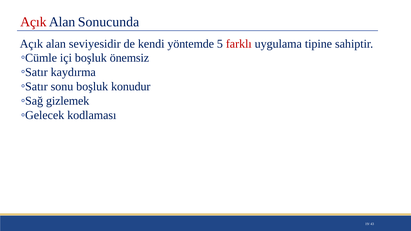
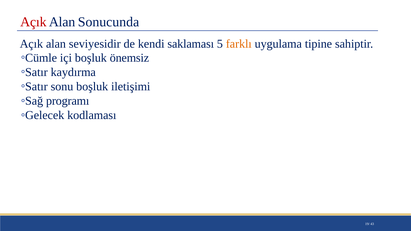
yöntemde: yöntemde -> saklaması
farklı colour: red -> orange
konudur: konudur -> iletişimi
gizlemek: gizlemek -> programı
